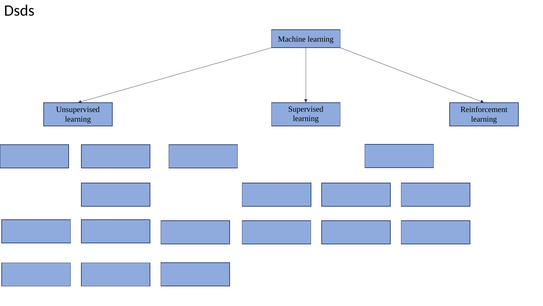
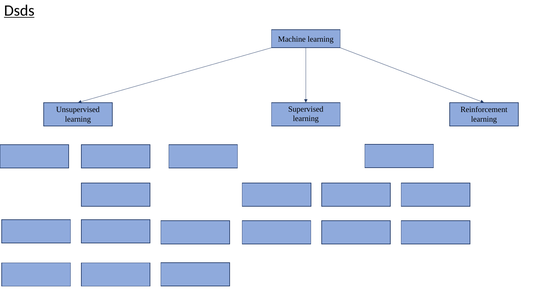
Dsds underline: none -> present
